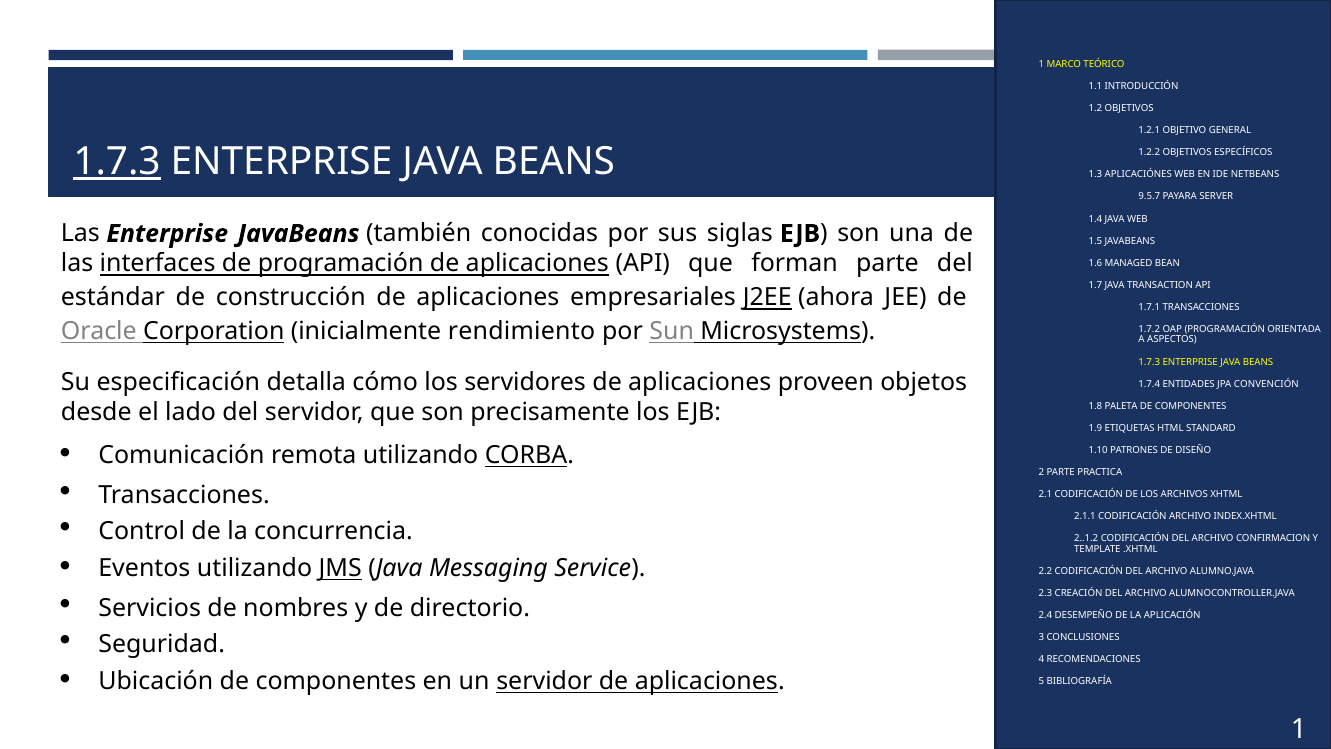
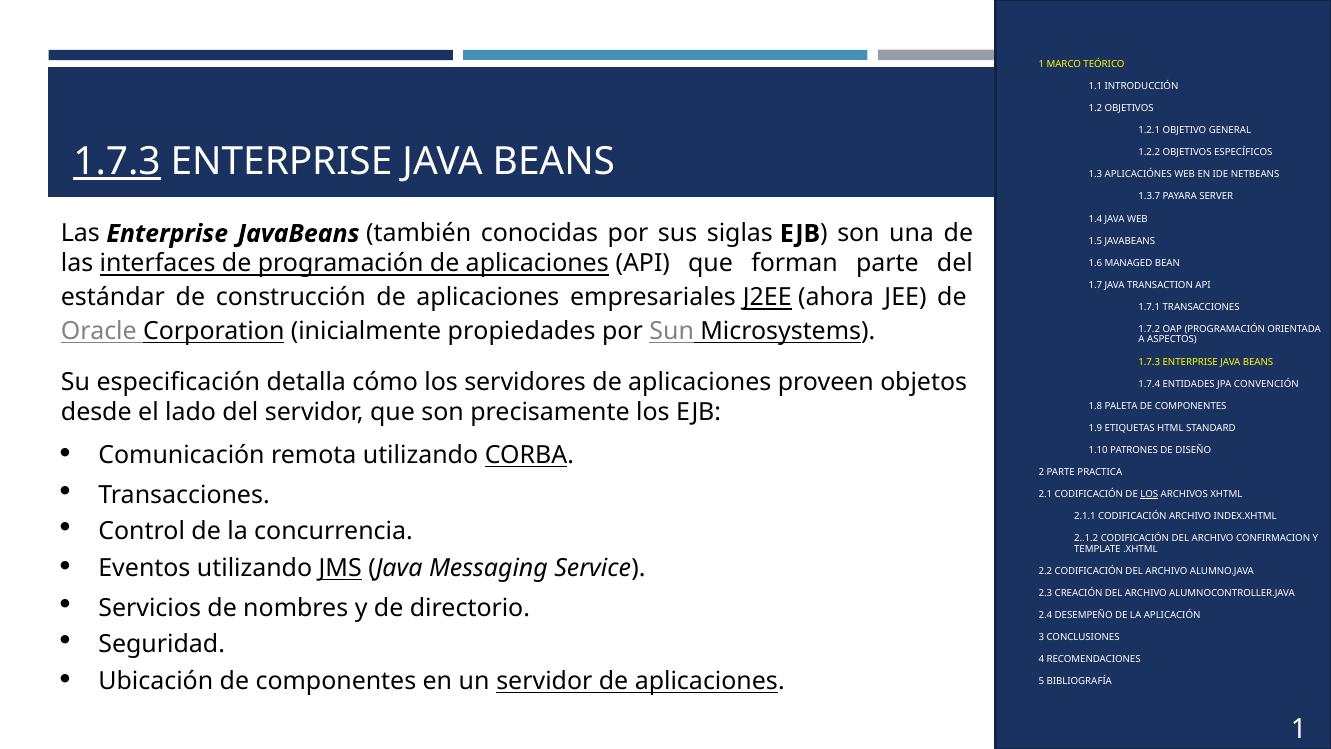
9.5.7: 9.5.7 -> 1.3.7
rendimiento: rendimiento -> propiedades
LOS at (1149, 494) underline: none -> present
